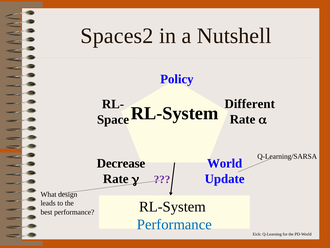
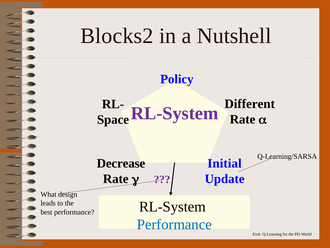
Spaces2: Spaces2 -> Blocks2
RL-System at (175, 113) colour: black -> purple
World: World -> Initial
